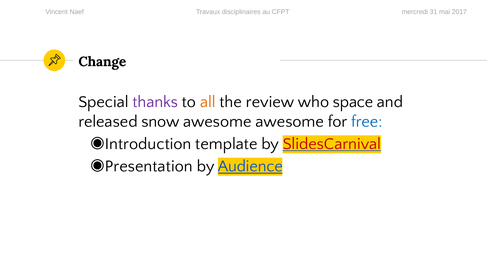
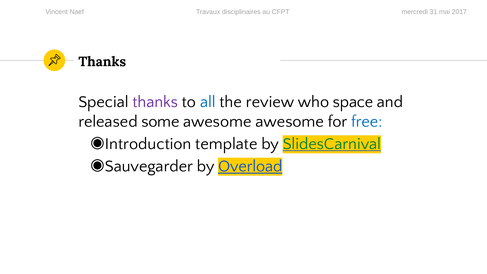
Change at (102, 62): Change -> Thanks
all colour: orange -> blue
snow: snow -> some
SlidesCarnival colour: red -> green
Presentation: Presentation -> Sauvegarder
Audience: Audience -> Overload
